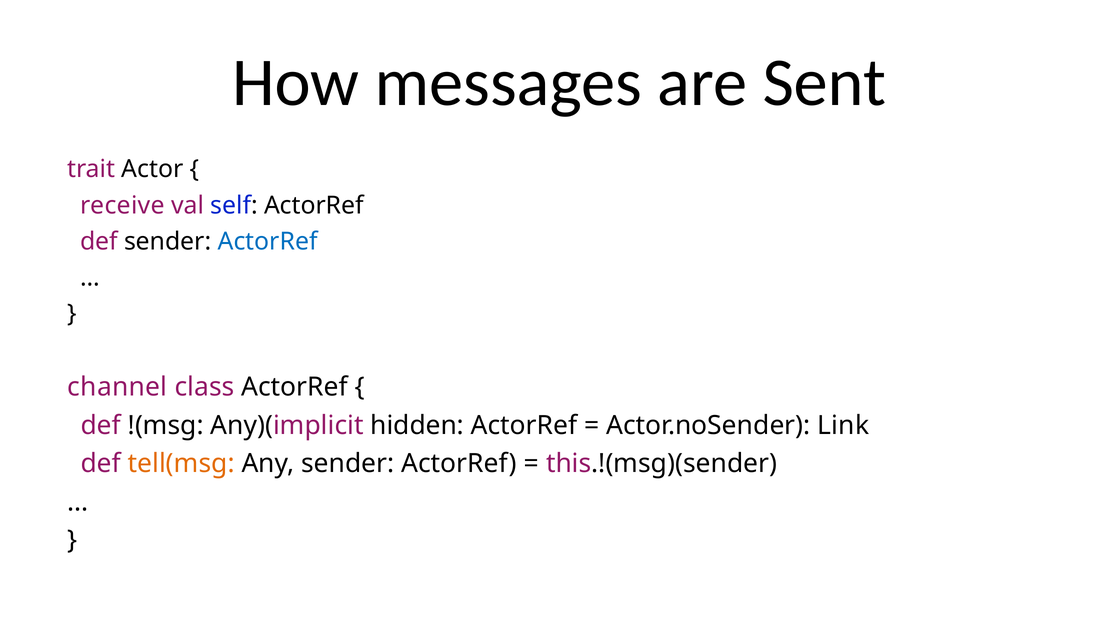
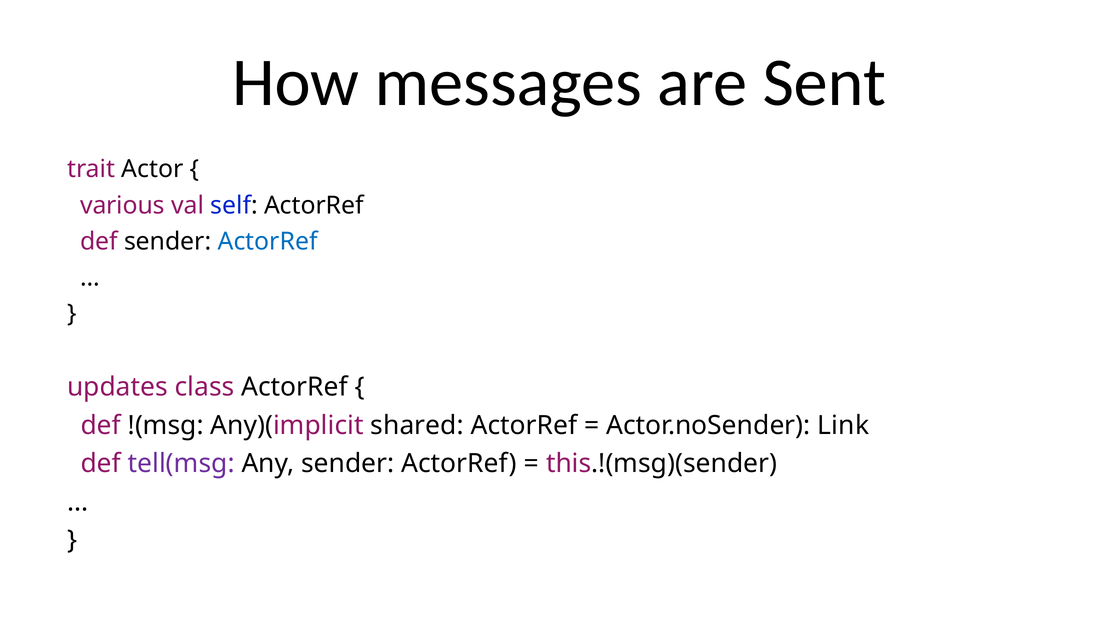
receive: receive -> various
channel: channel -> updates
hidden: hidden -> shared
tell(msg colour: orange -> purple
